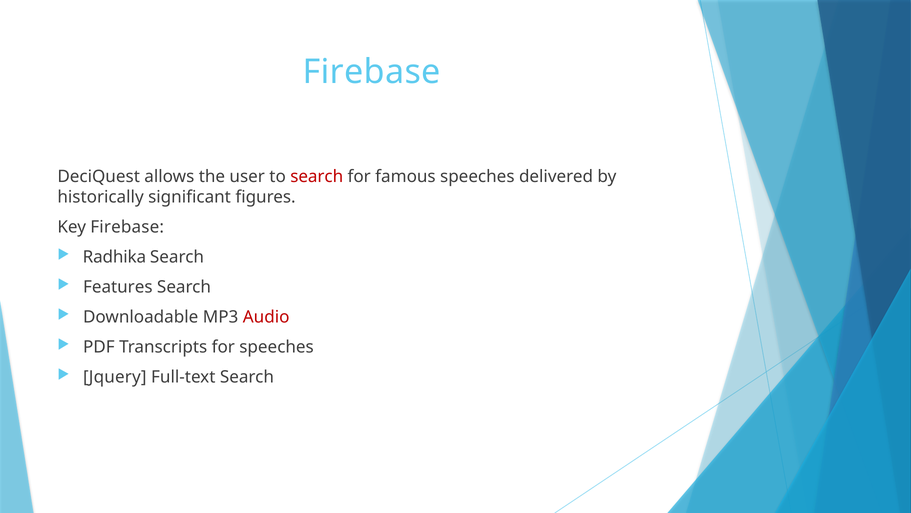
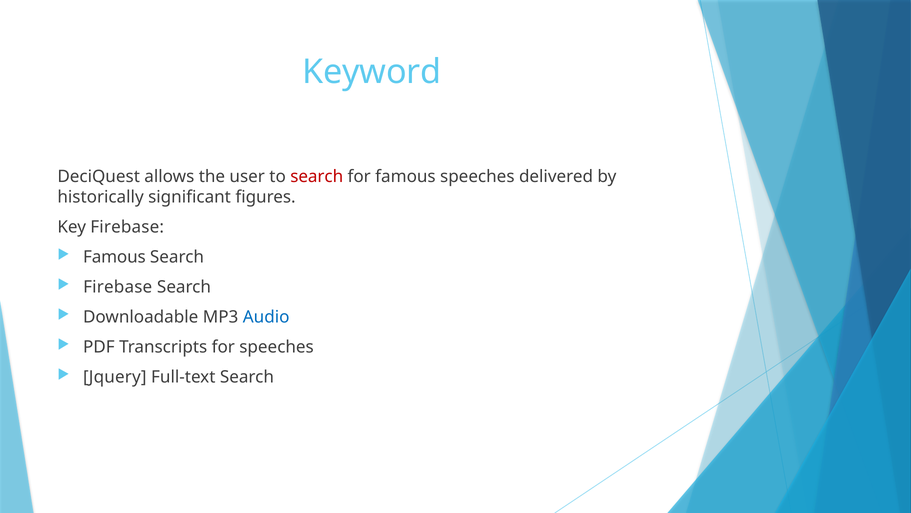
Firebase at (372, 72): Firebase -> Keyword
Radhika at (114, 257): Radhika -> Famous
Features at (118, 287): Features -> Firebase
Audio colour: red -> blue
